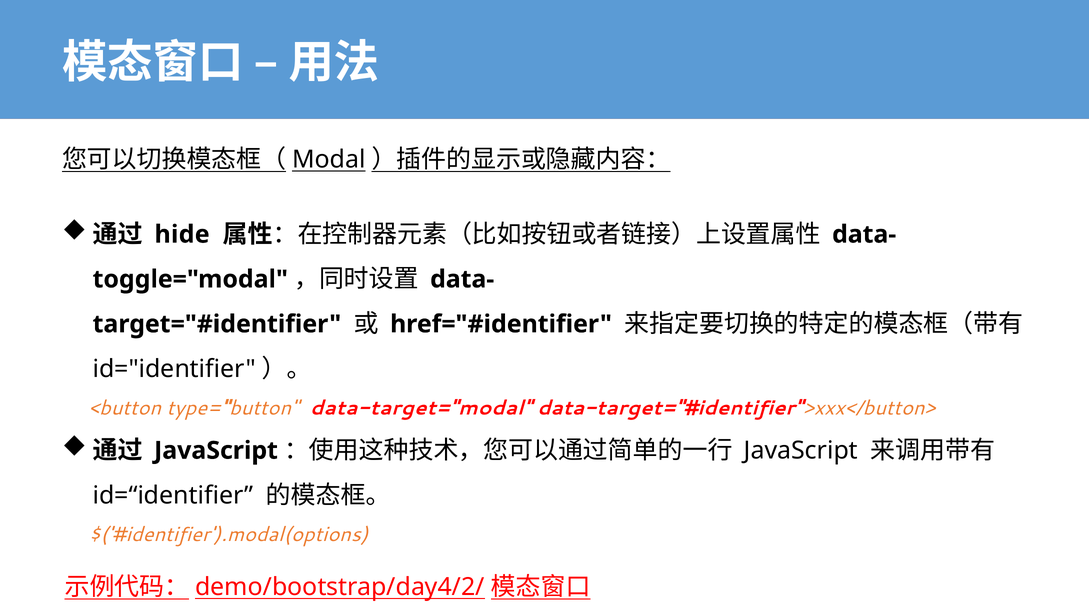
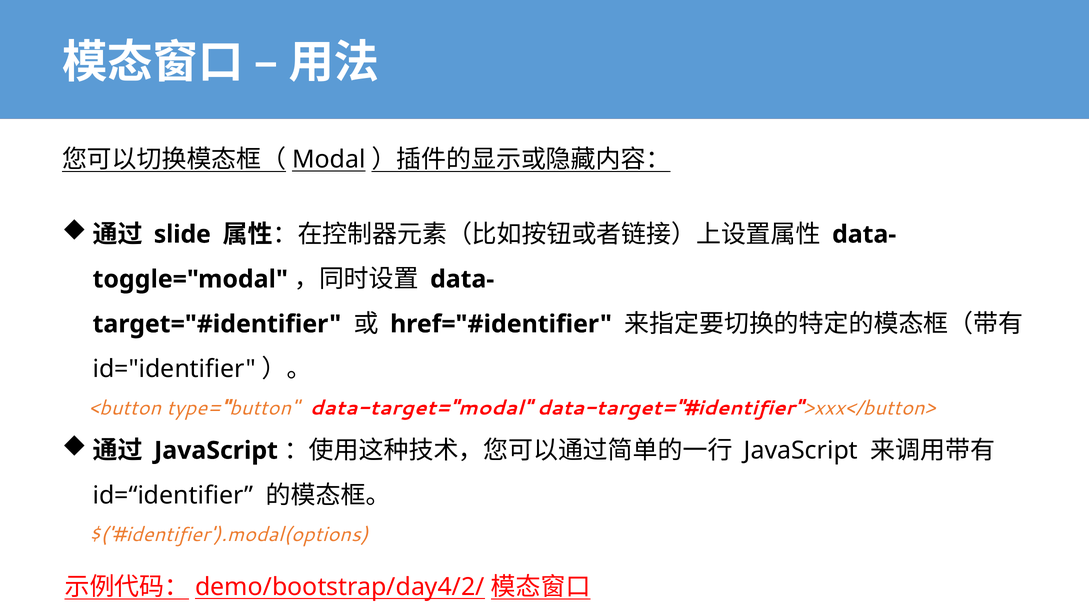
hide: hide -> slide
